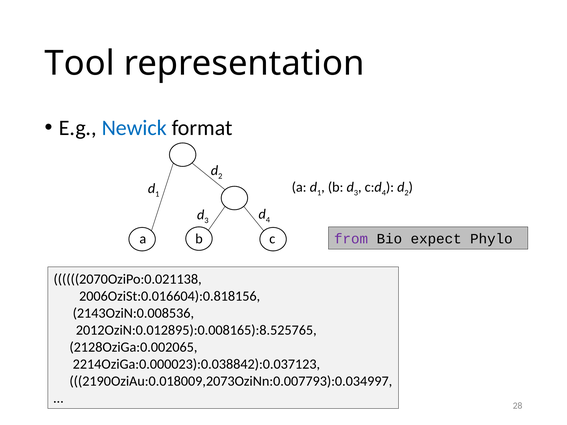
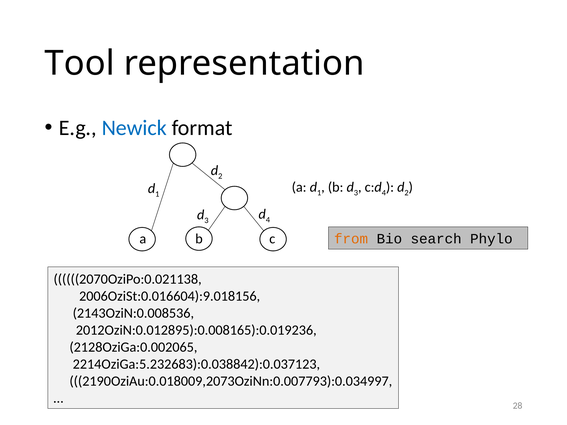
from colour: purple -> orange
expect: expect -> search
2006OziSt:0.016604):0.818156: 2006OziSt:0.016604):0.818156 -> 2006OziSt:0.016604):9.018156
2012OziN:0.012895):0.008165):8.525765: 2012OziN:0.012895):0.008165):8.525765 -> 2012OziN:0.012895):0.008165):0.019236
2214OziGa:0.000023):0.038842):0.037123: 2214OziGa:0.000023):0.038842):0.037123 -> 2214OziGa:5.232683):0.038842):0.037123
